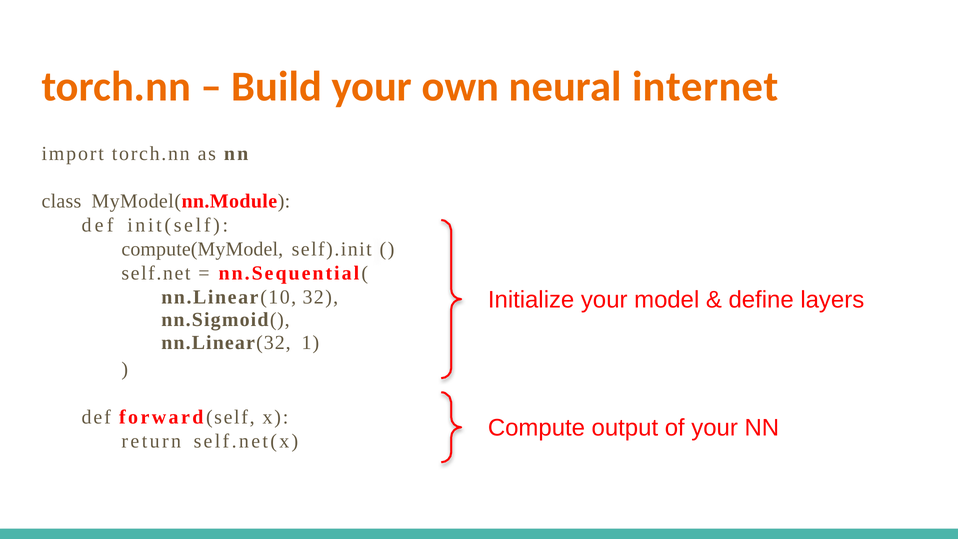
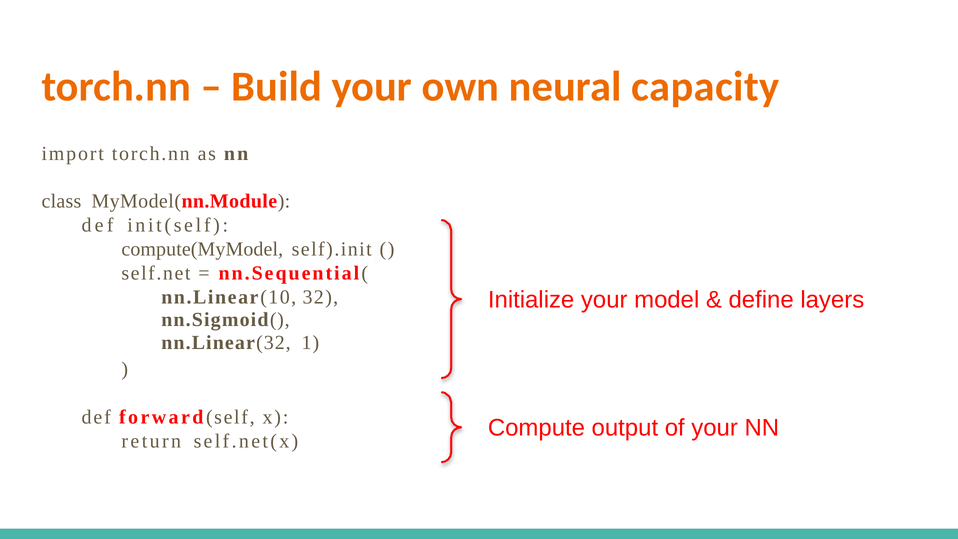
internet: internet -> capacity
